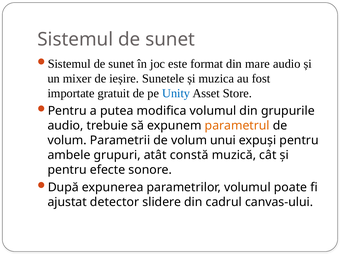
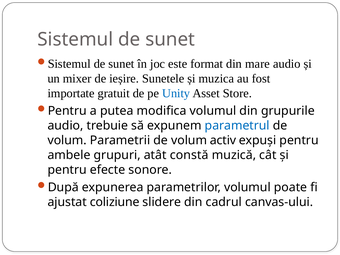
parametrul colour: orange -> blue
unui: unui -> activ
detector: detector -> coliziune
